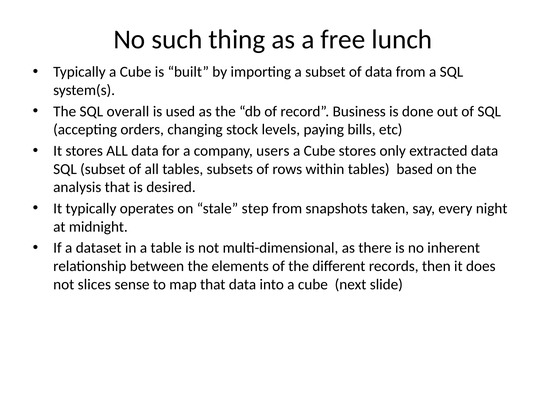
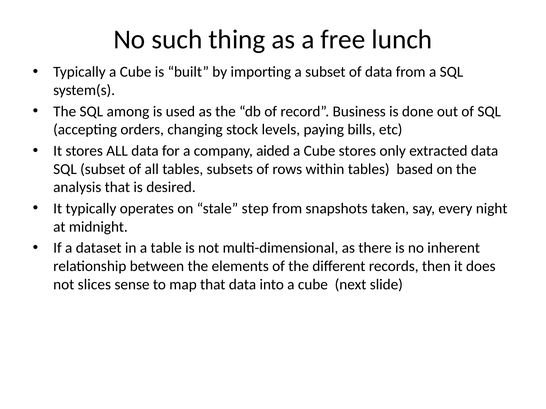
overall: overall -> among
users: users -> aided
